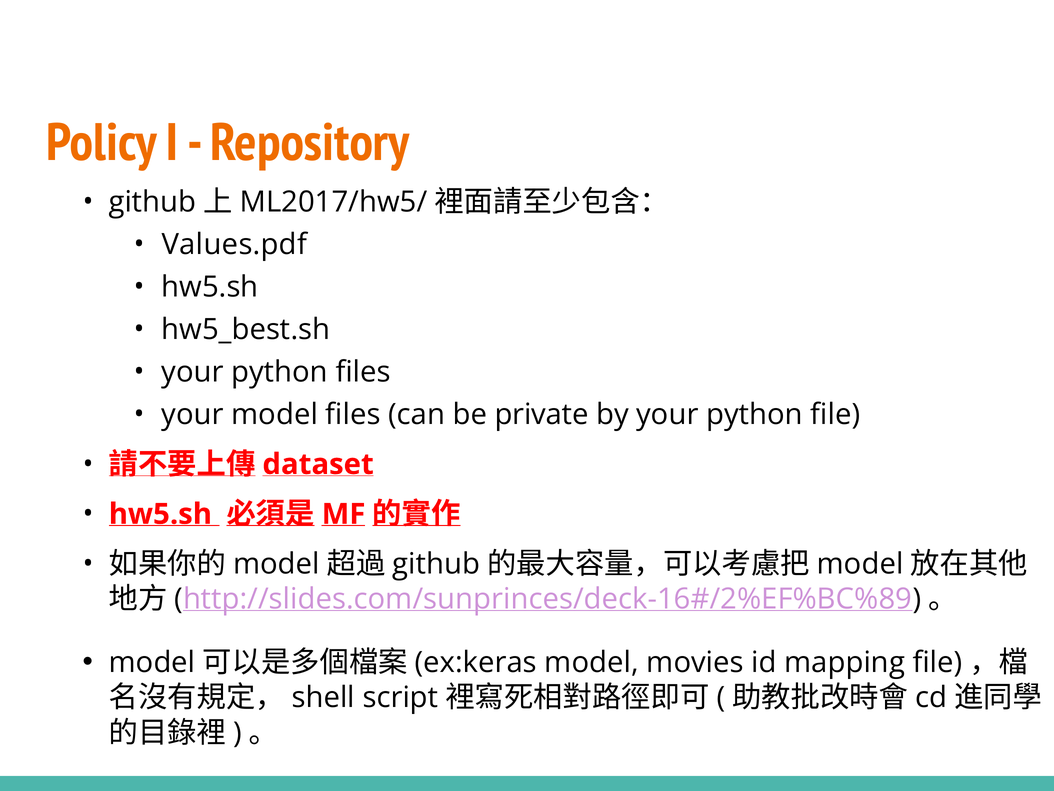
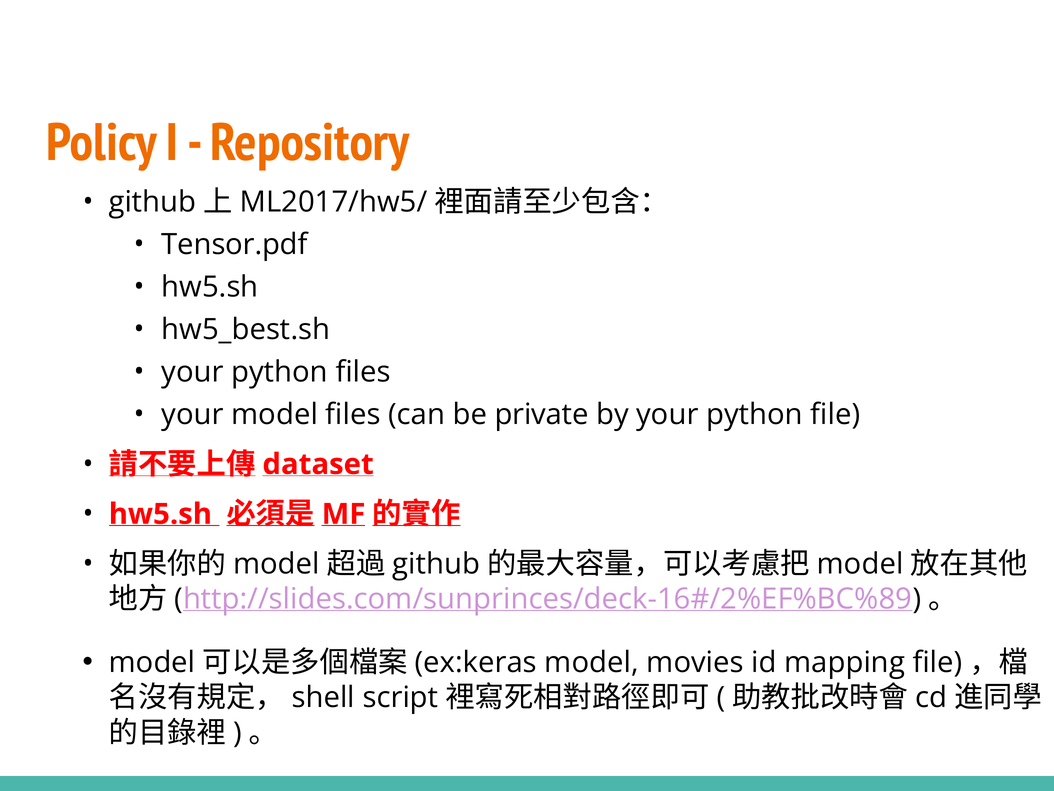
Values.pdf: Values.pdf -> Tensor.pdf
